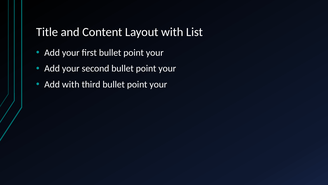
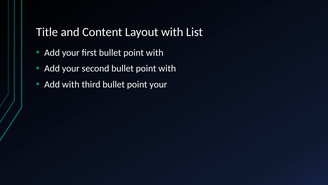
first bullet point your: your -> with
second bullet point your: your -> with
